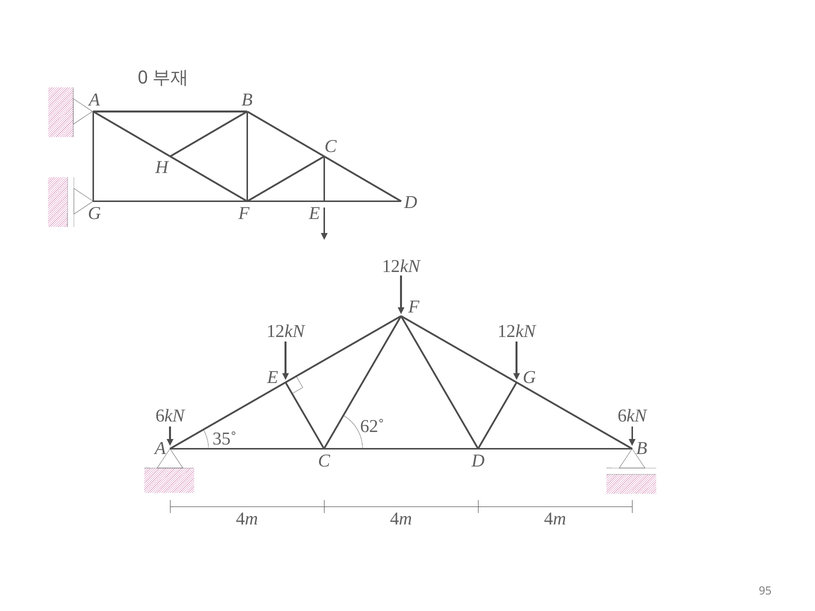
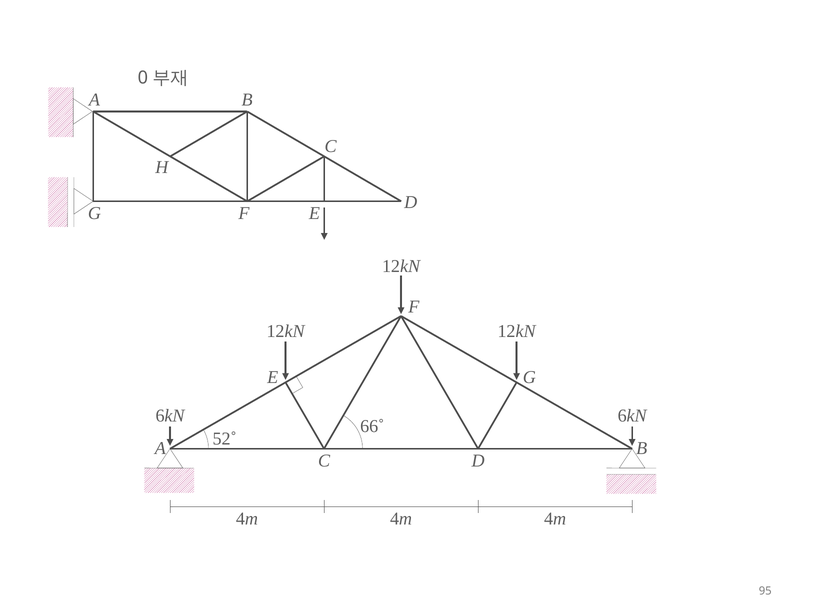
62˚: 62˚ -> 66˚
35˚: 35˚ -> 52˚
